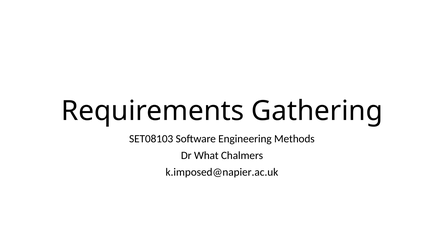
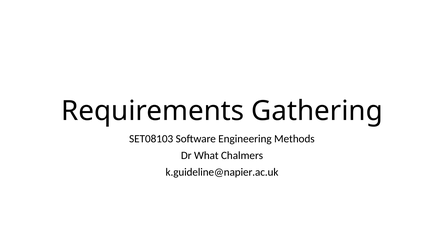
k.imposed@napier.ac.uk: k.imposed@napier.ac.uk -> k.guideline@napier.ac.uk
